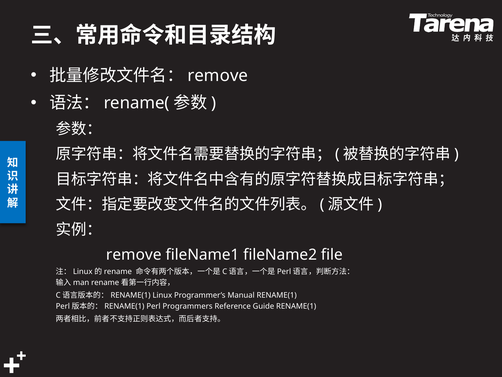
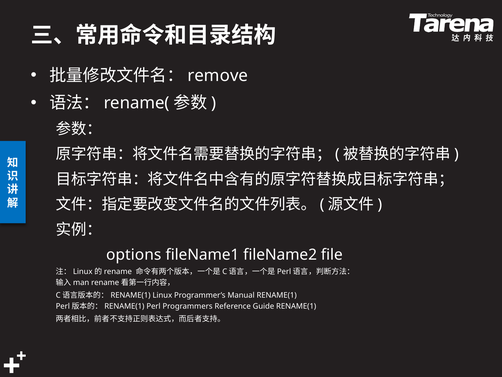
remove at (134, 255): remove -> options
